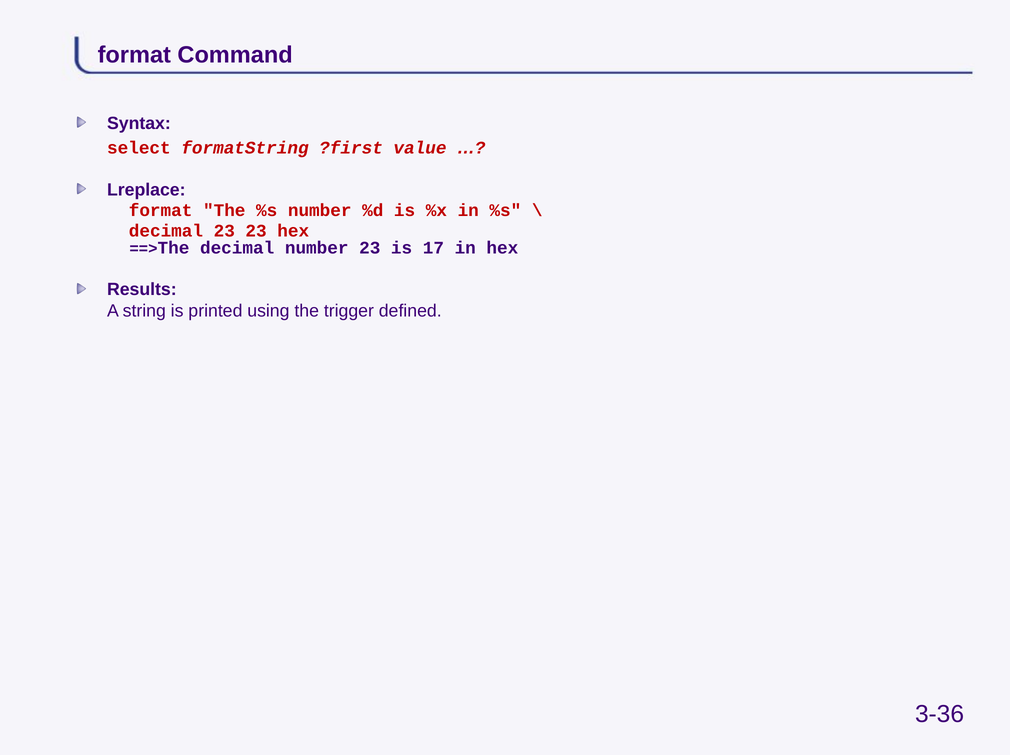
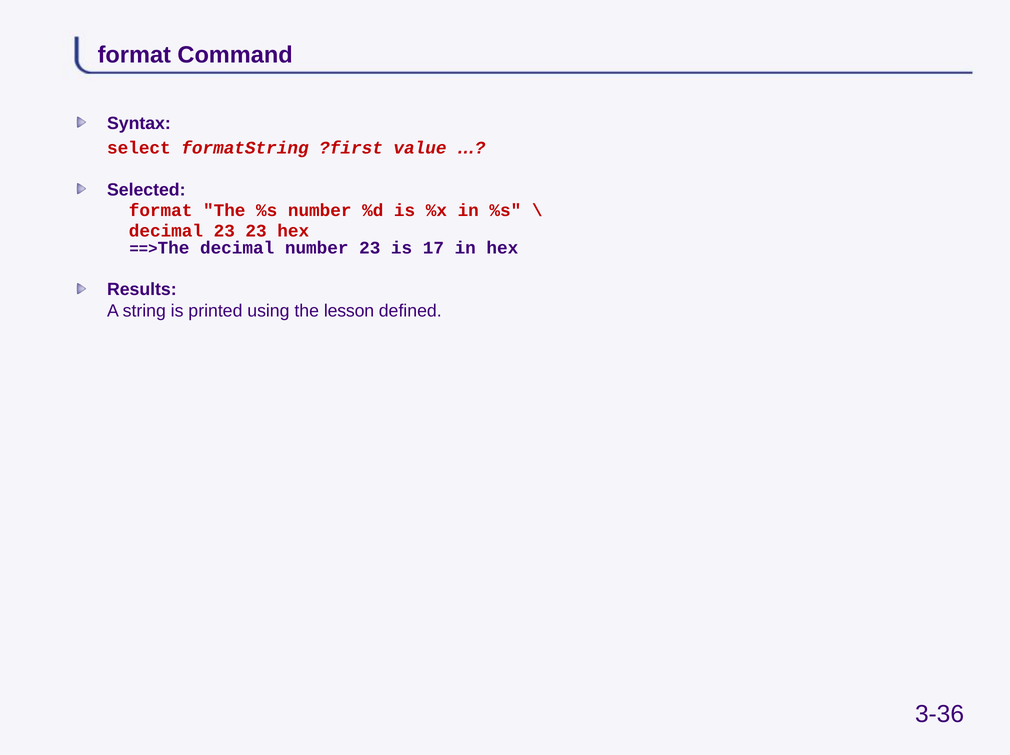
Lreplace: Lreplace -> Selected
trigger: trigger -> lesson
